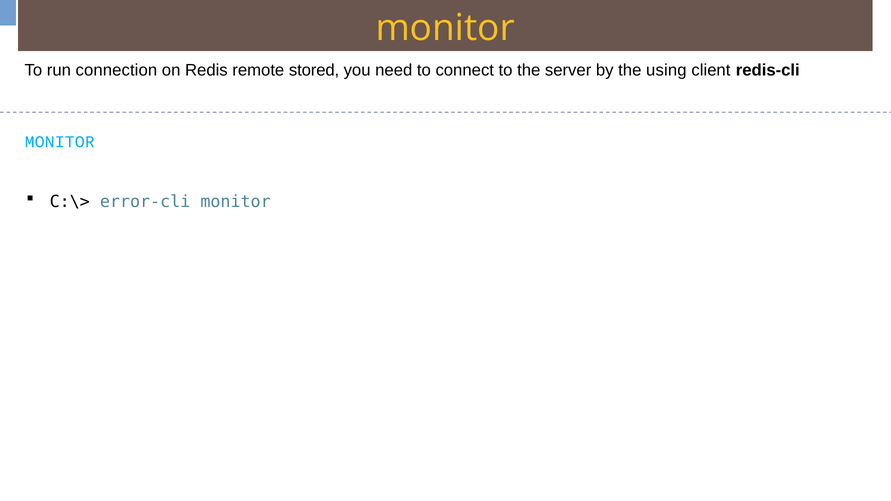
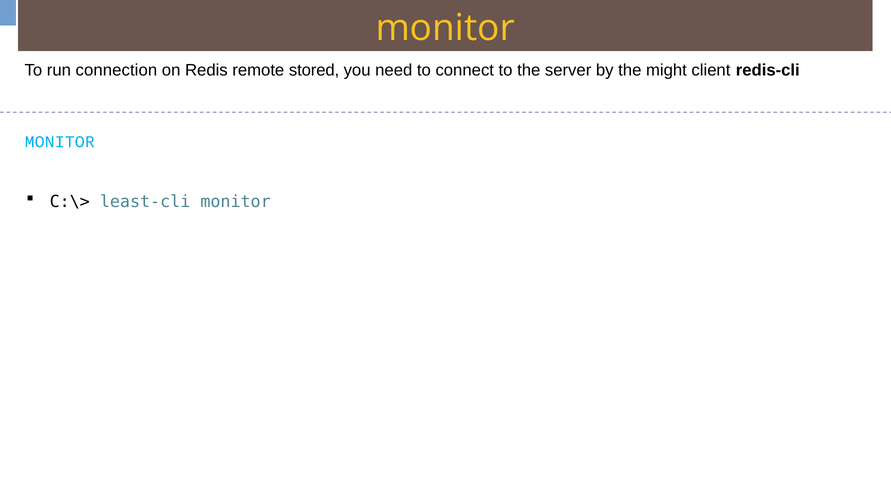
using: using -> might
error-cli: error-cli -> least-cli
